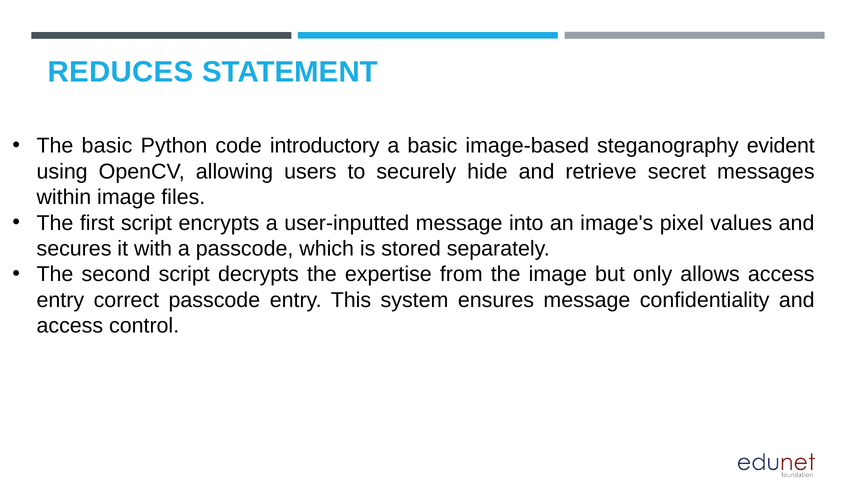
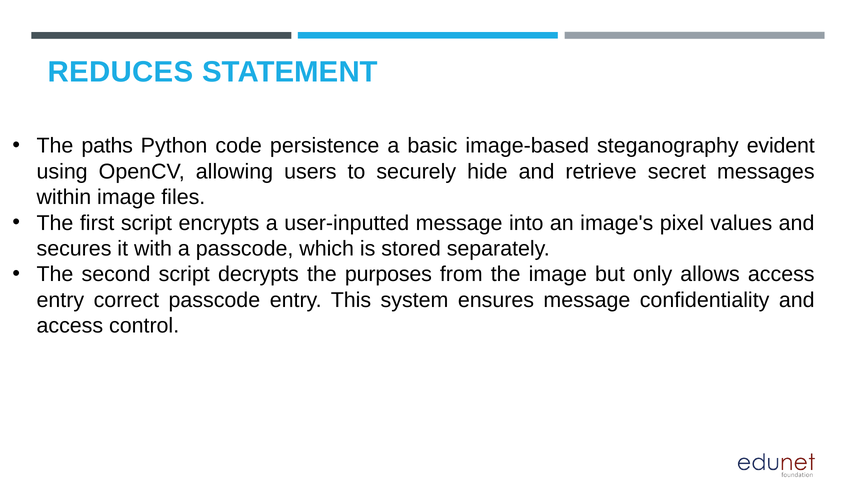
The basic: basic -> paths
introductory: introductory -> persistence
expertise: expertise -> purposes
